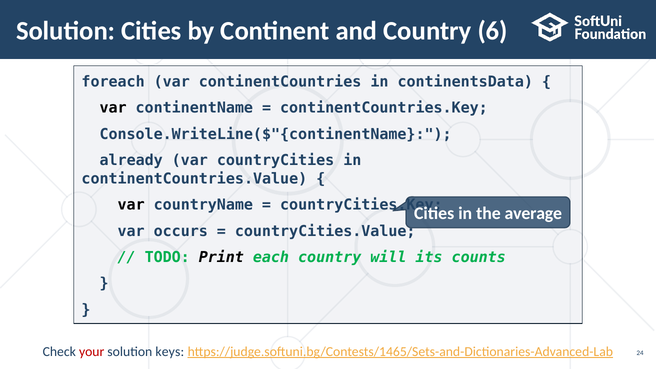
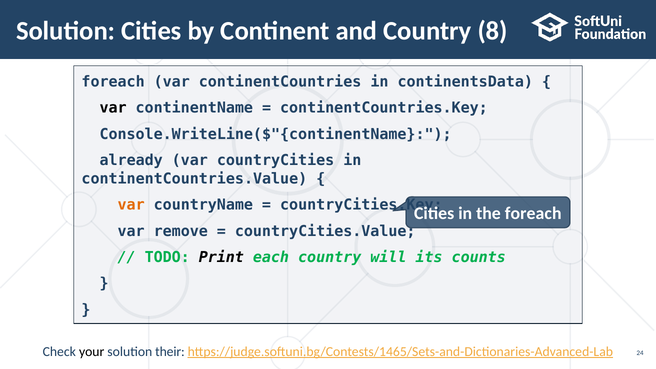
6: 6 -> 8
var at (131, 205) colour: black -> orange
the average: average -> foreach
occurs: occurs -> remove
your colour: red -> black
keys: keys -> their
